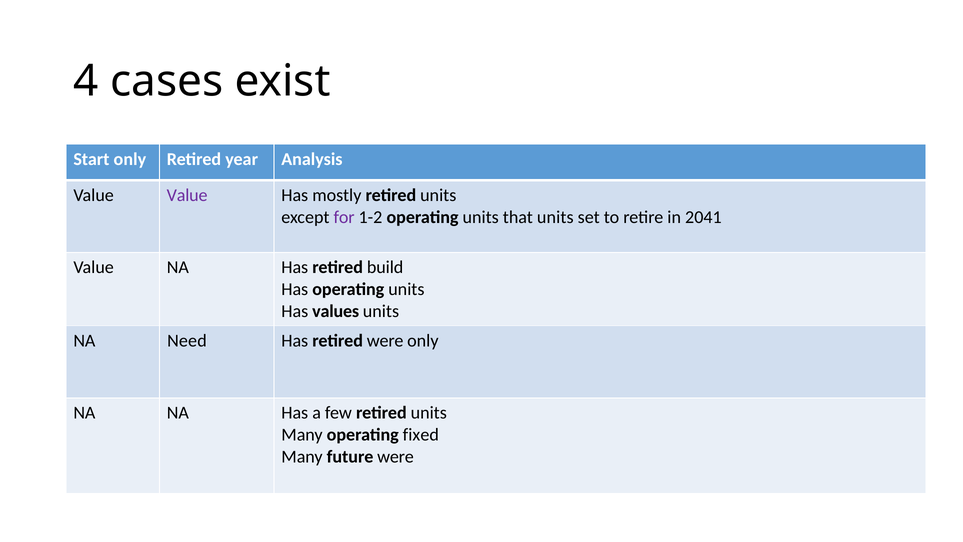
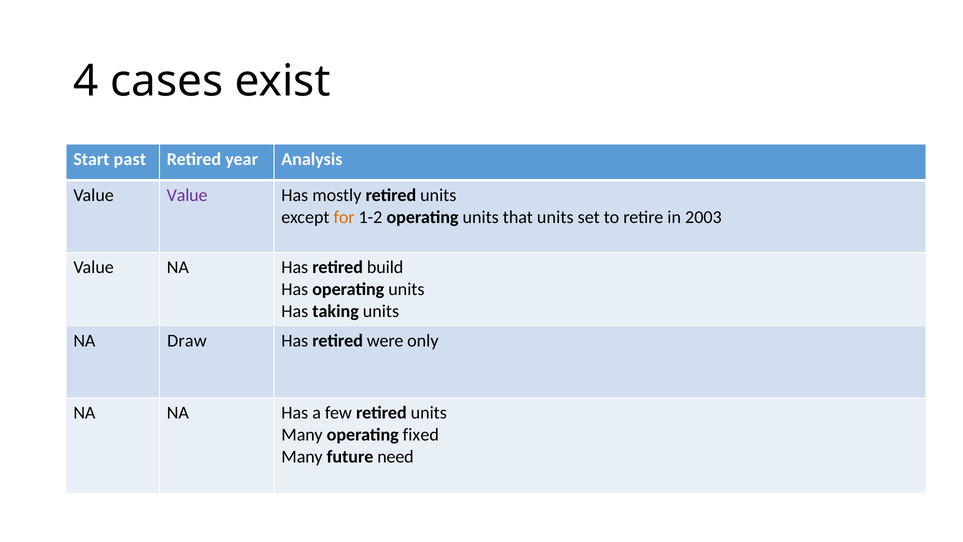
Start only: only -> past
for colour: purple -> orange
2041: 2041 -> 2003
values: values -> taking
Need: Need -> Draw
future were: were -> need
